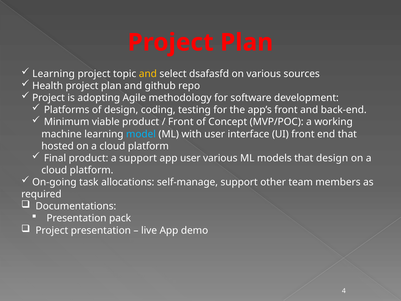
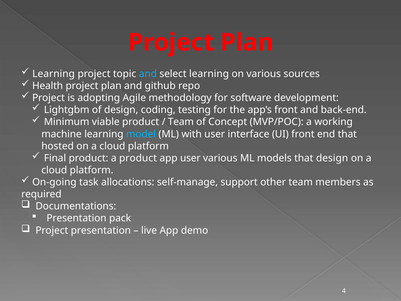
and at (148, 74) colour: yellow -> light blue
select dsafasfd: dsafasfd -> learning
Platforms: Platforms -> Lightgbm
Front at (181, 122): Front -> Team
a support: support -> product
